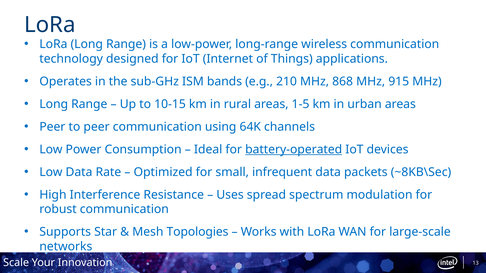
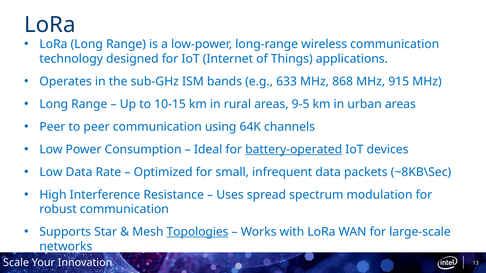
210: 210 -> 633
1-5: 1-5 -> 9-5
Topologies underline: none -> present
